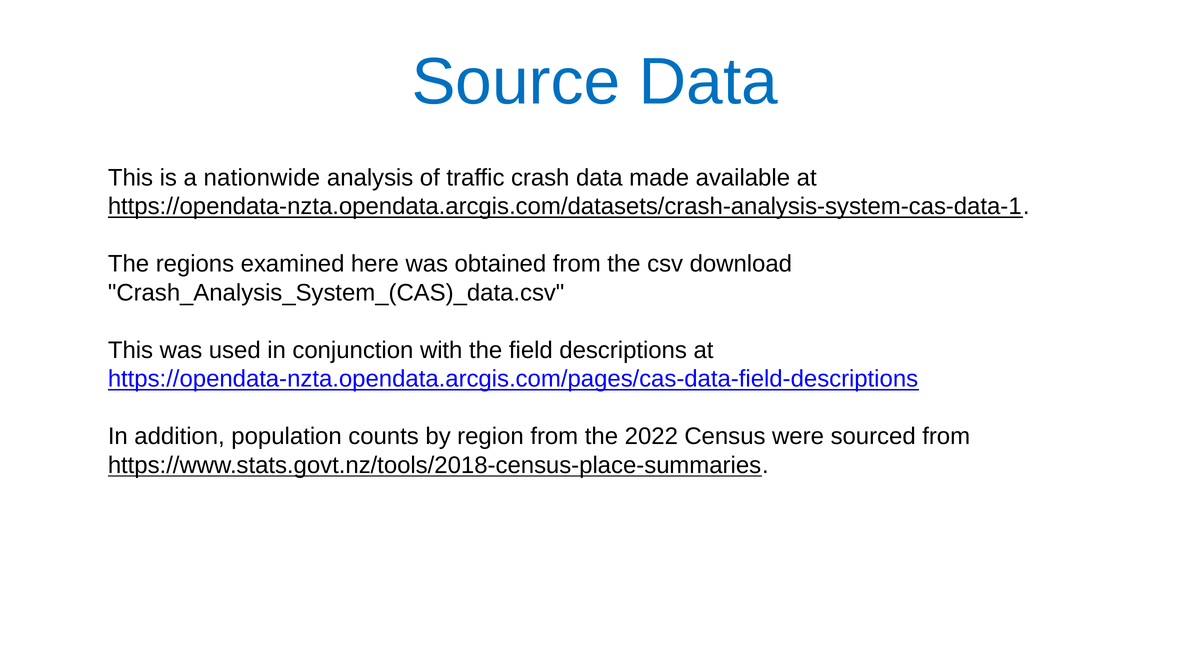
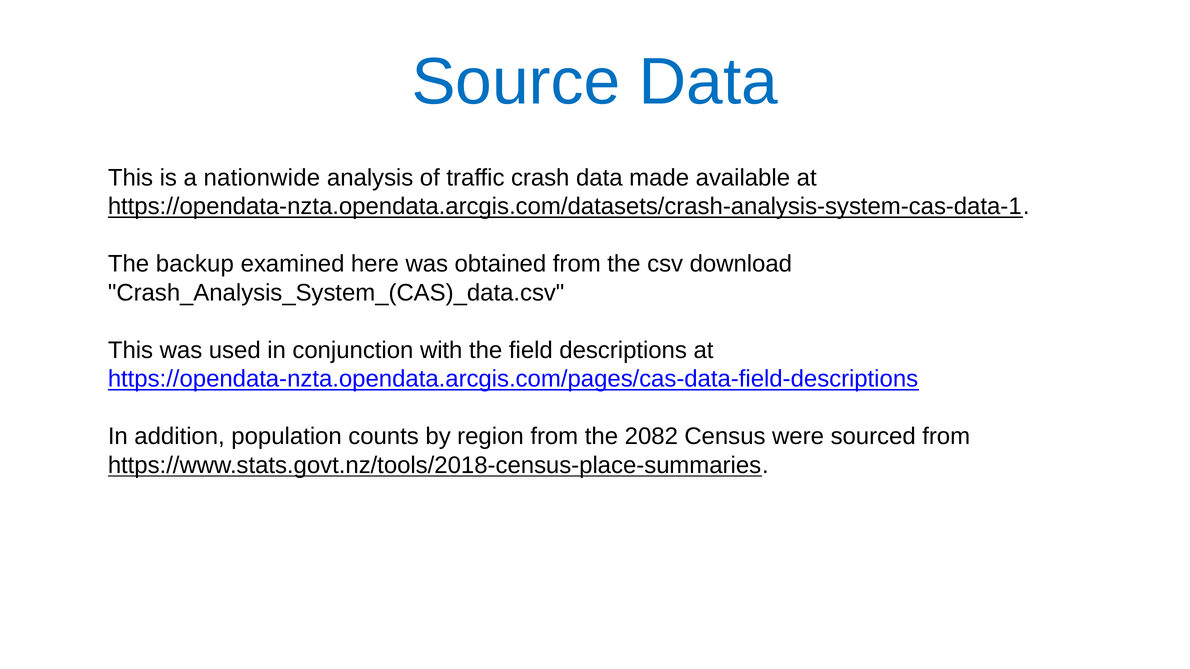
regions: regions -> backup
2022: 2022 -> 2082
